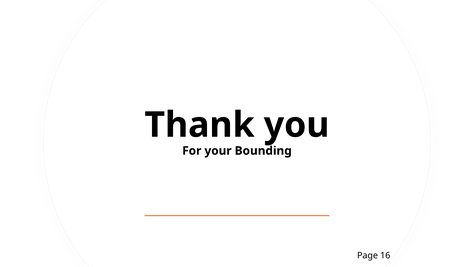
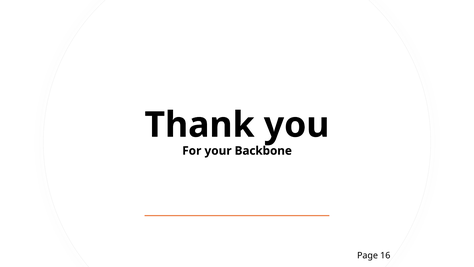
Bounding: Bounding -> Backbone
